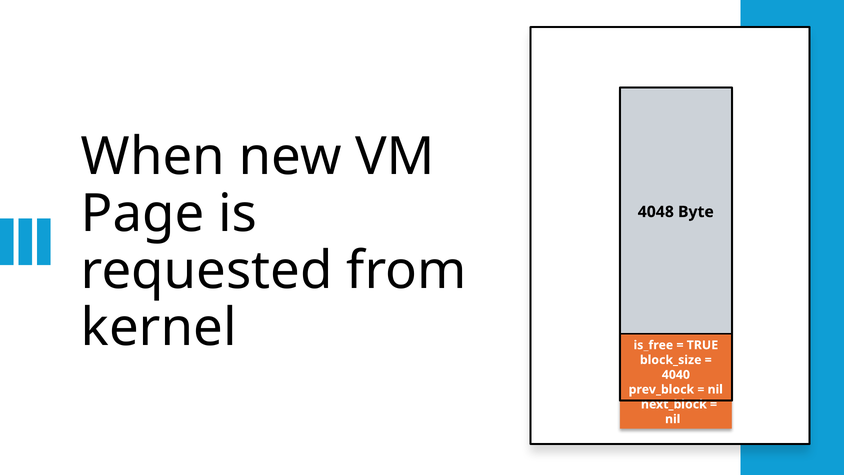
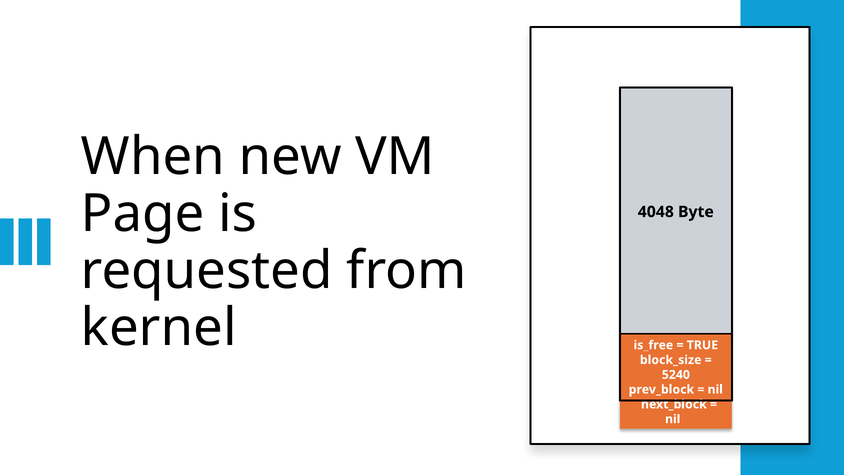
4040: 4040 -> 5240
